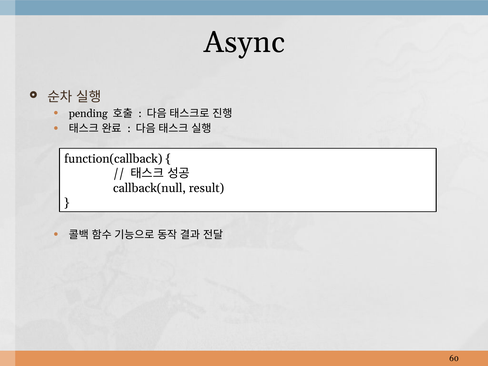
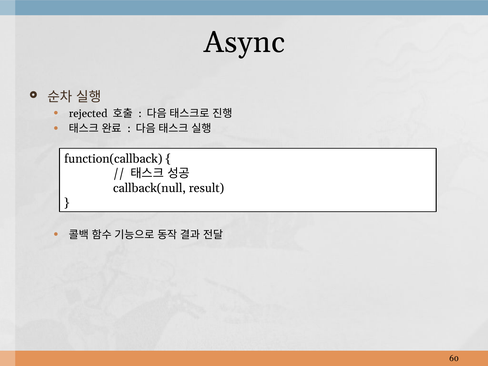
pending: pending -> rejected
